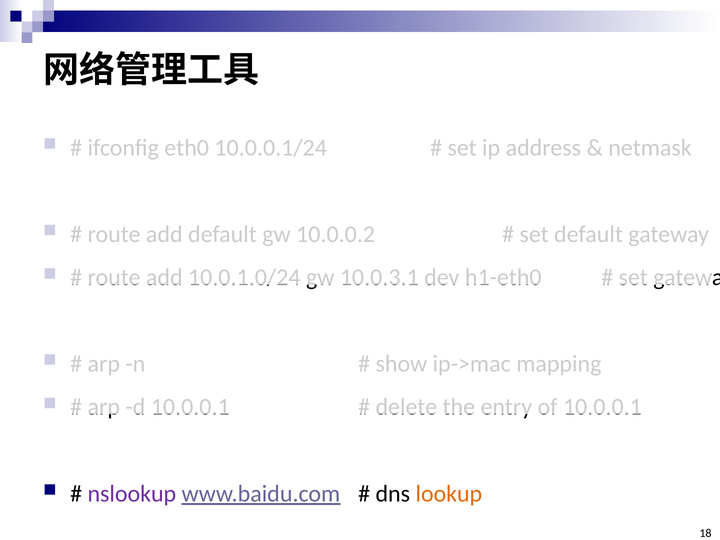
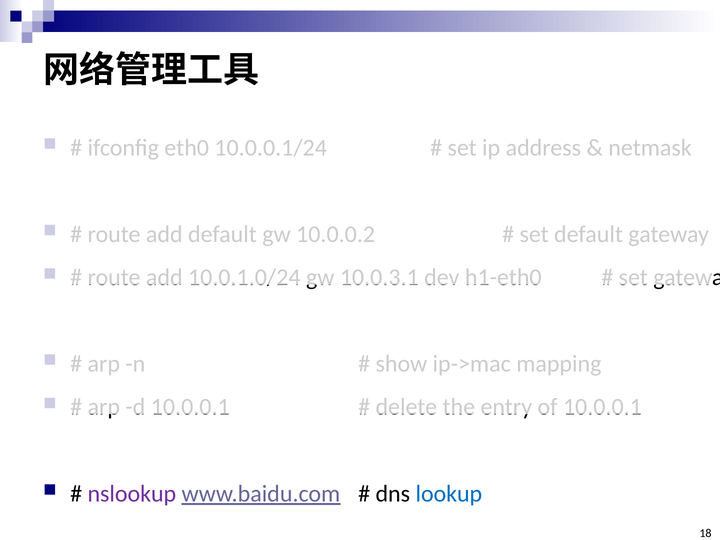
lookup colour: orange -> blue
